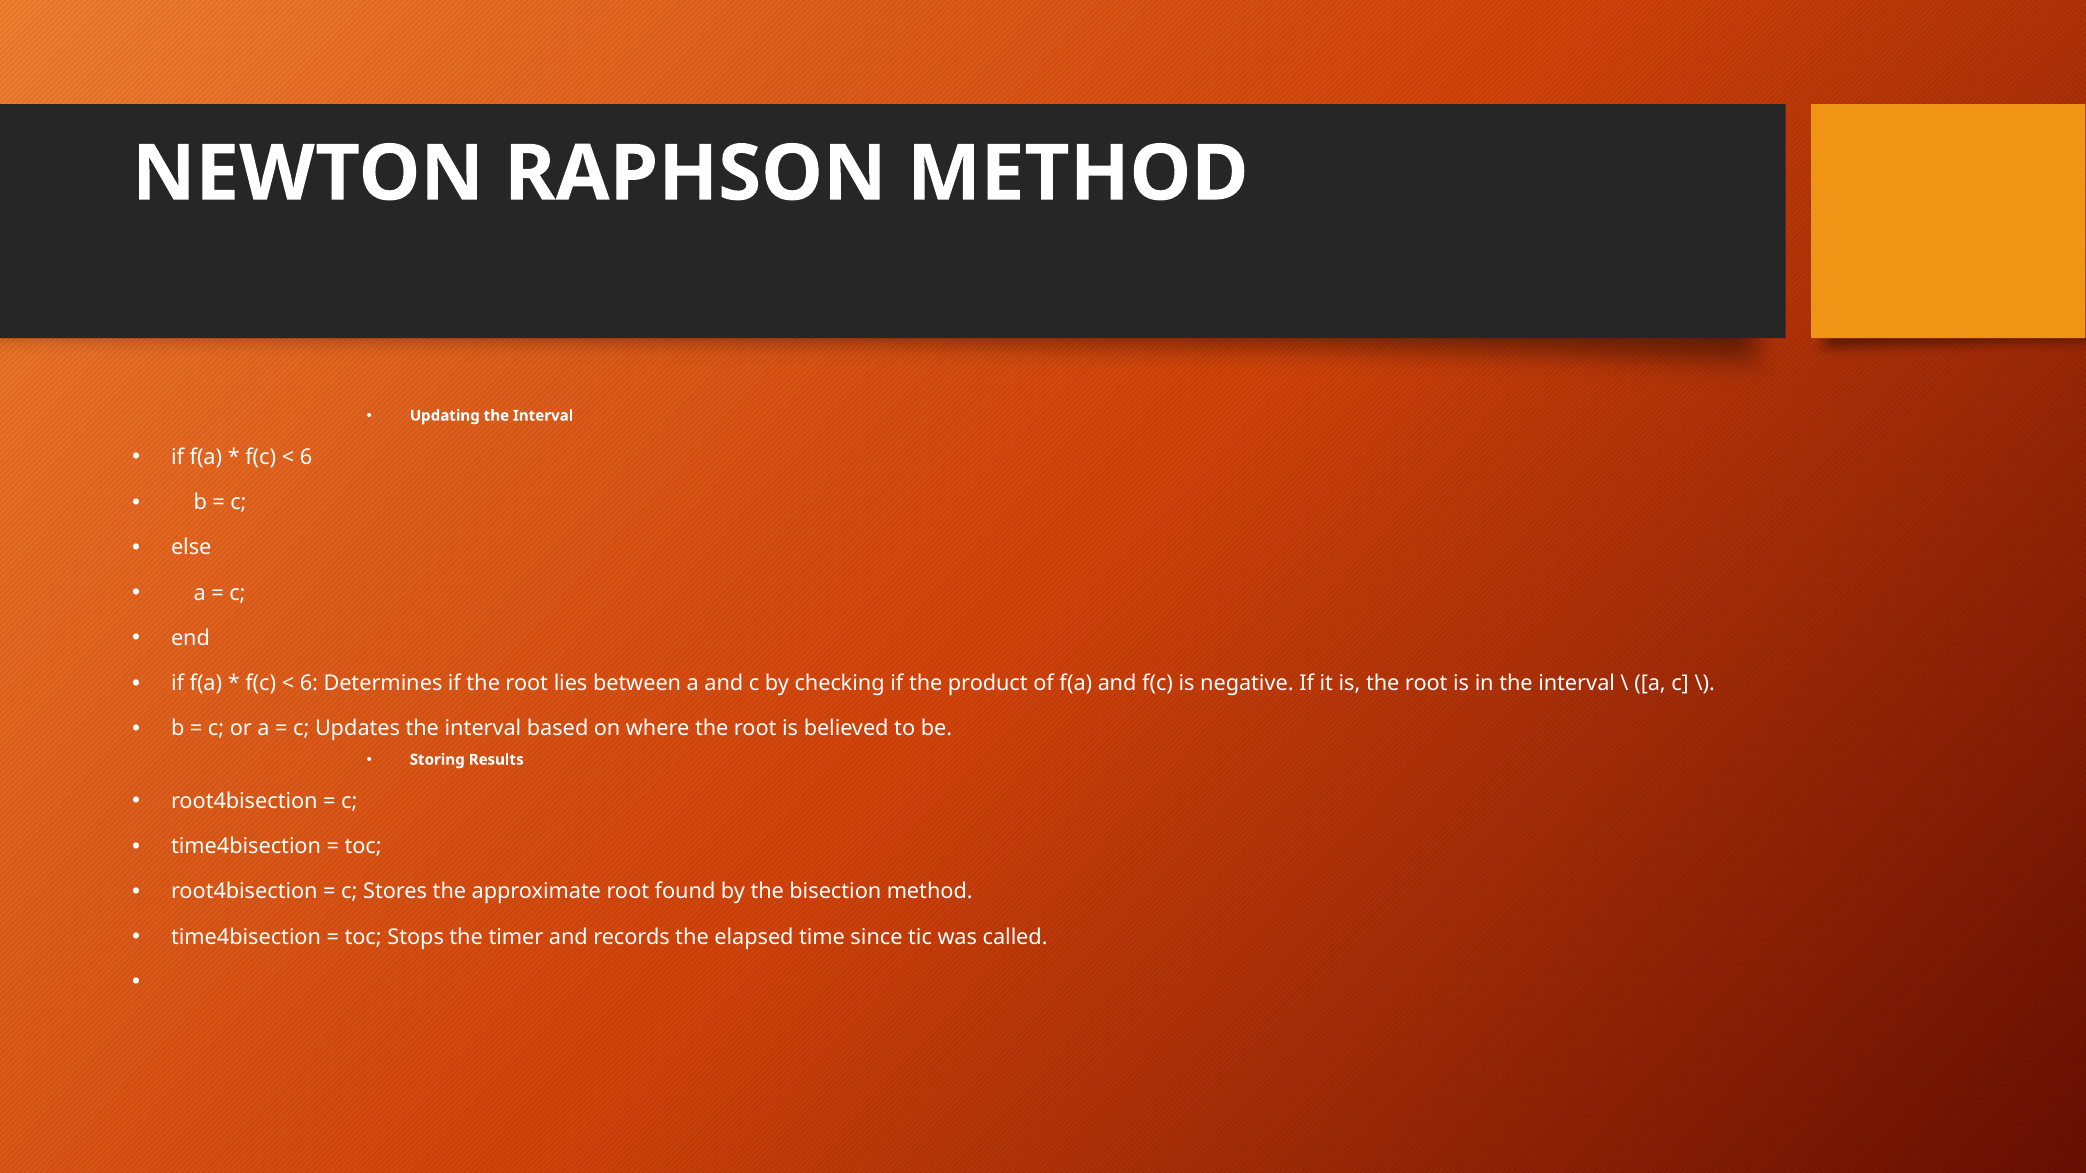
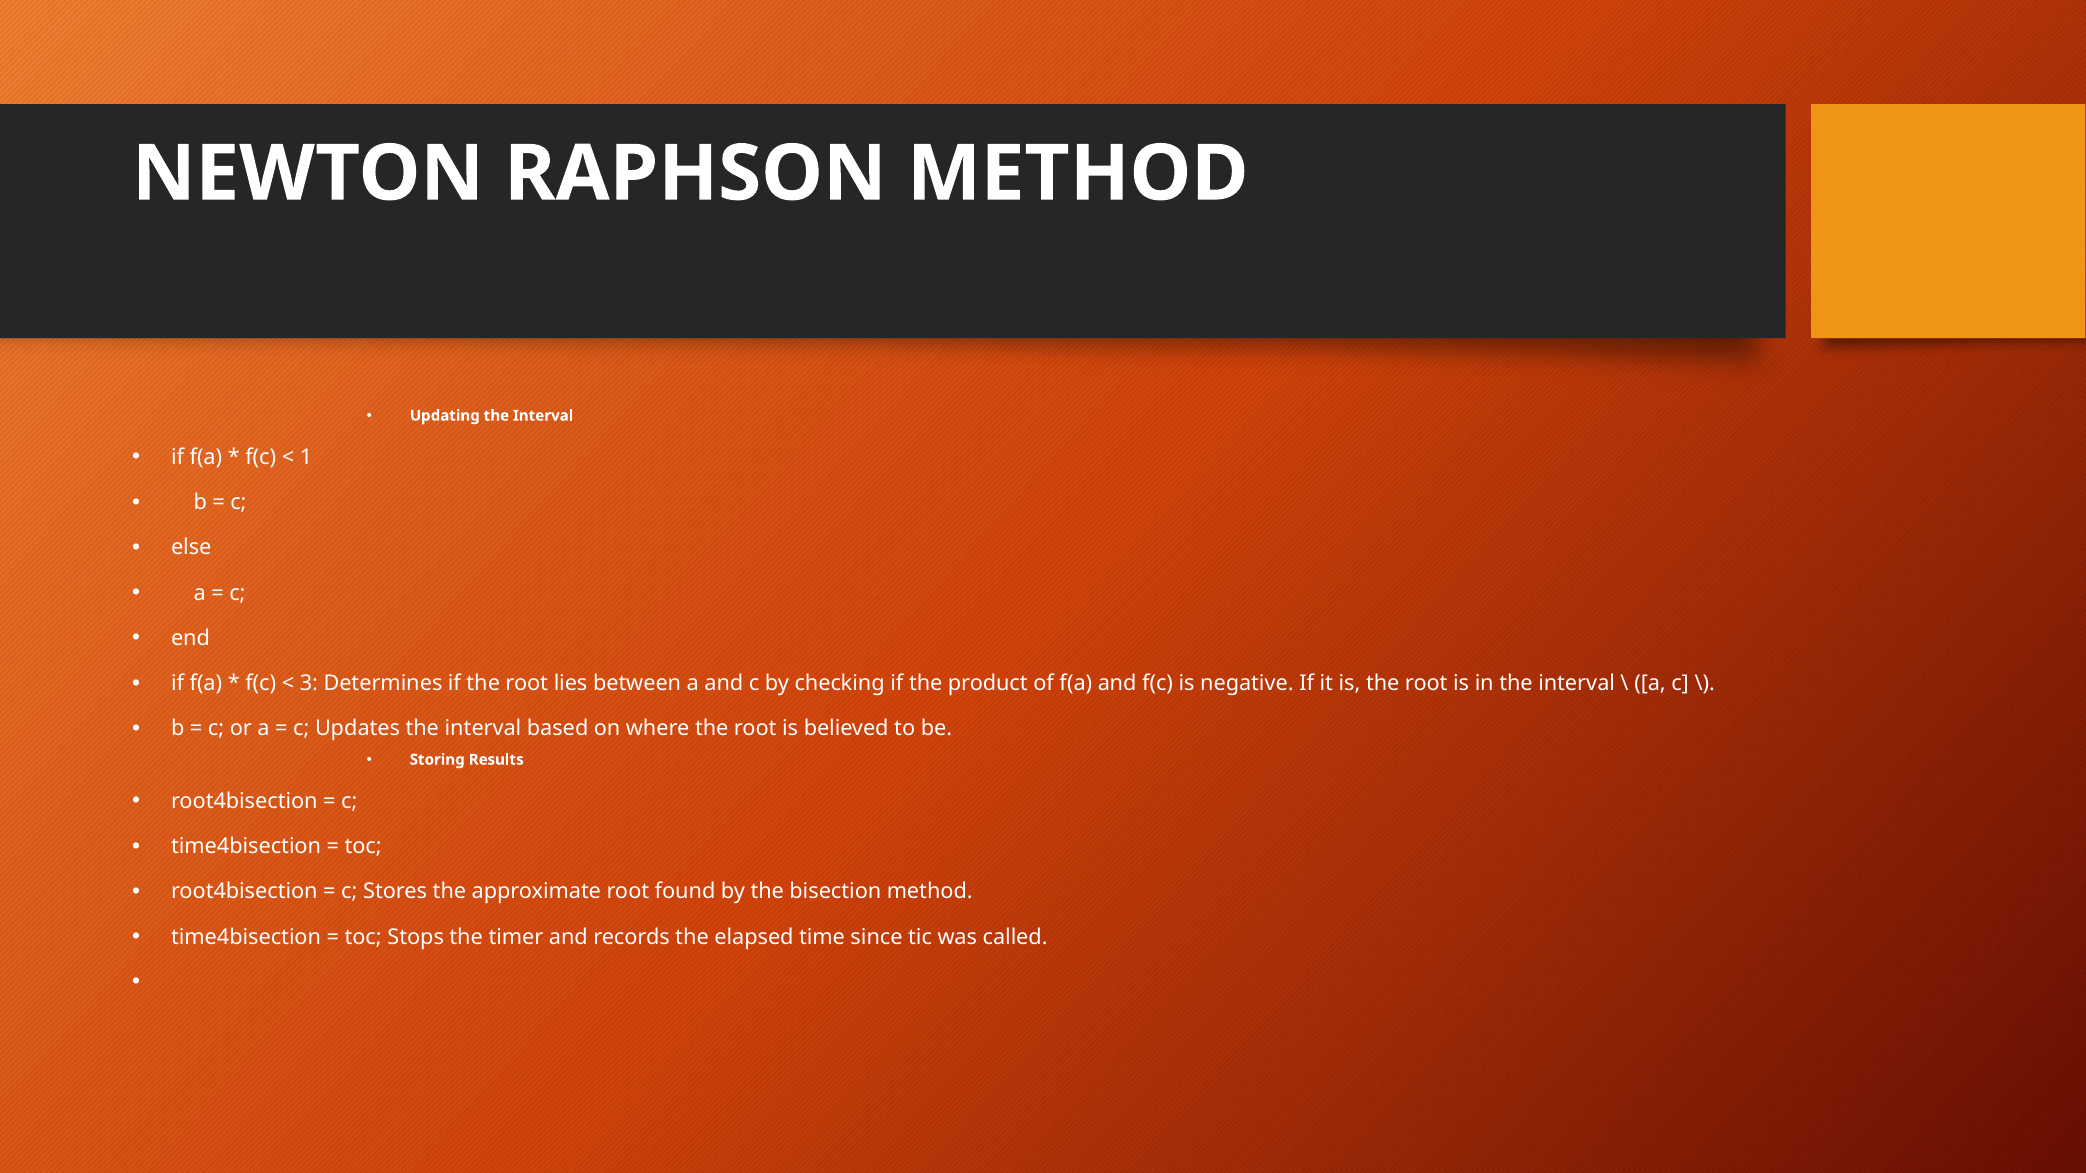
6 at (306, 457): 6 -> 1
6 at (309, 684): 6 -> 3
